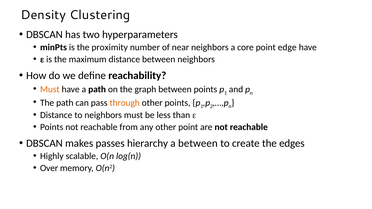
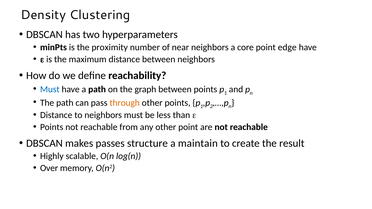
Must at (50, 90) colour: orange -> blue
hierarchy: hierarchy -> structure
a between: between -> maintain
edges: edges -> result
